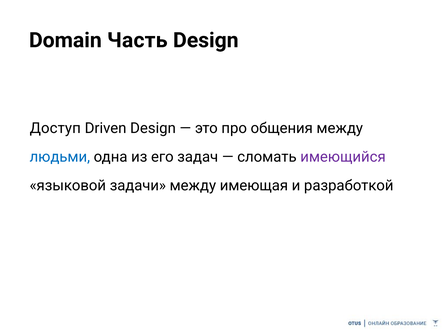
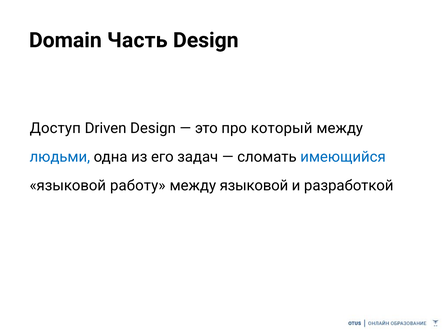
общения: общения -> который
имеющийся colour: purple -> blue
задачи: задачи -> работу
между имеющая: имеющая -> языковой
